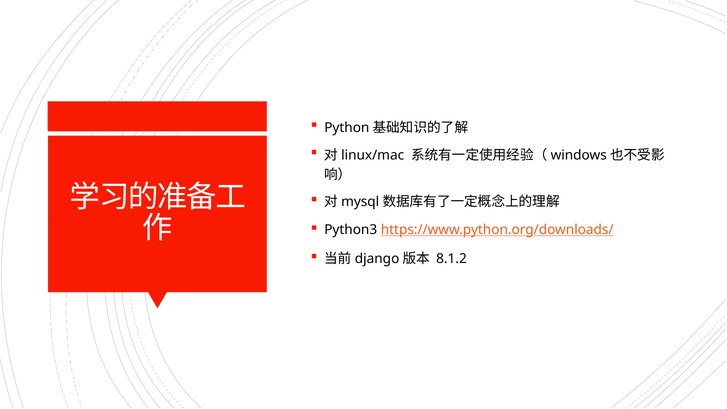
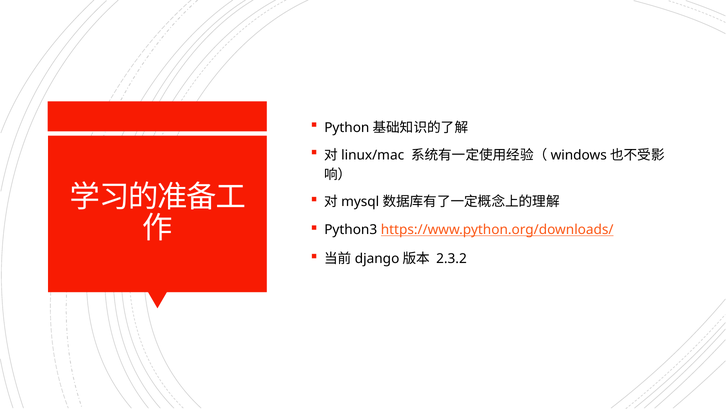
8.1.2: 8.1.2 -> 2.3.2
